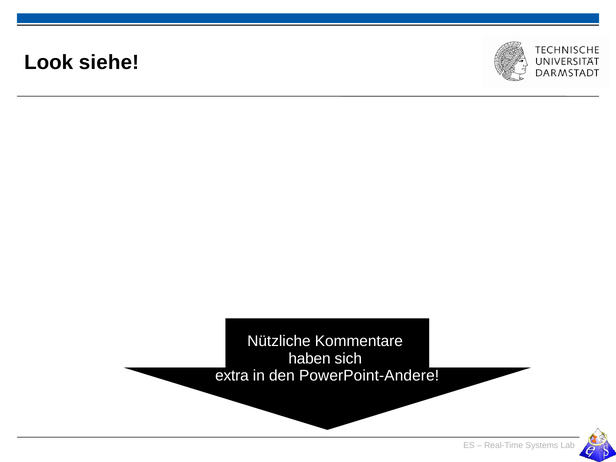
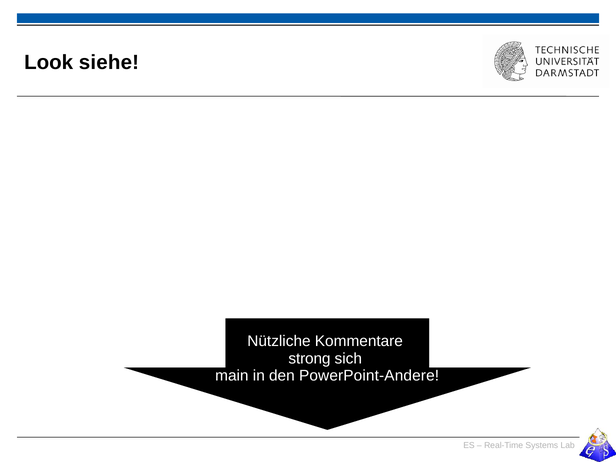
haben: haben -> strong
extra: extra -> main
